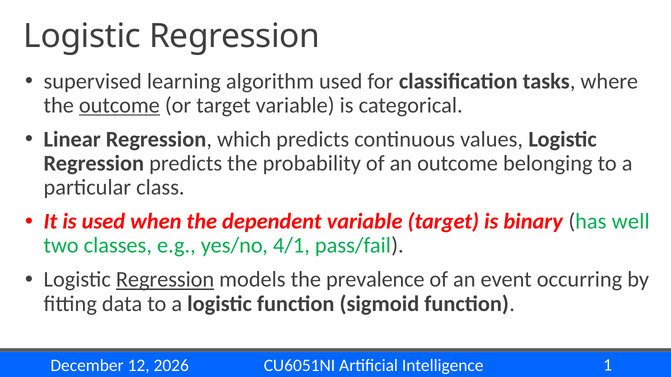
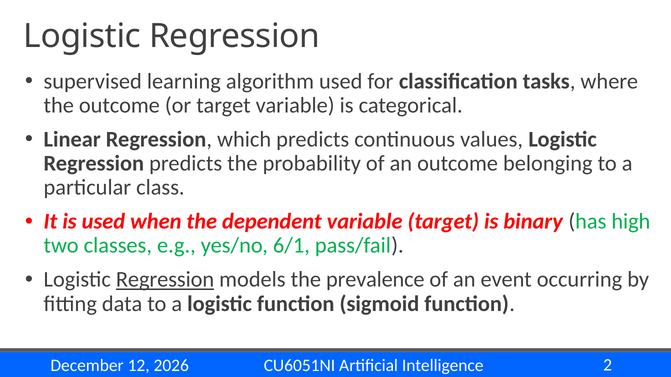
outcome at (119, 105) underline: present -> none
well: well -> high
4/1: 4/1 -> 6/1
1: 1 -> 2
